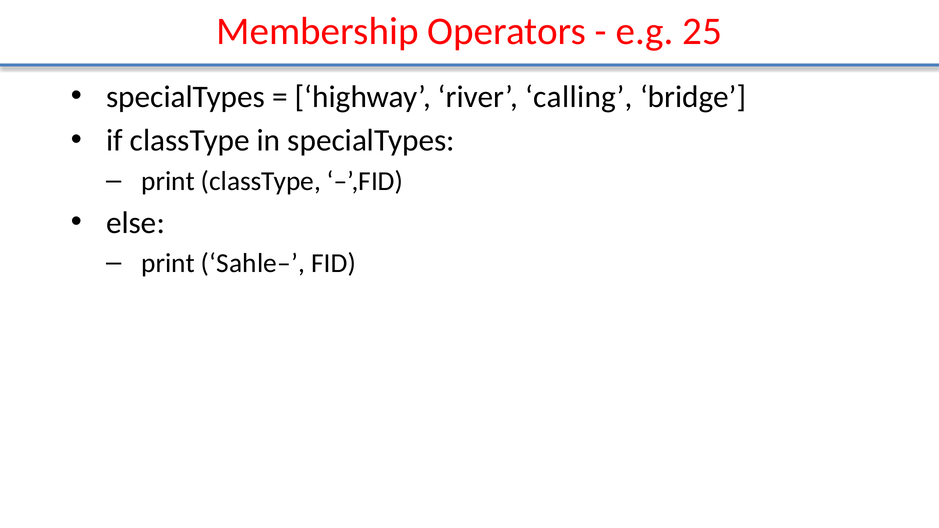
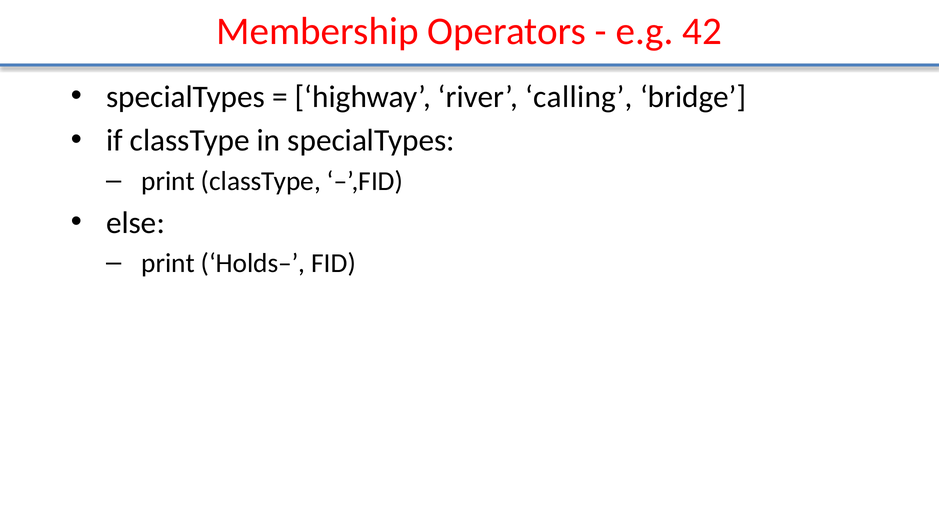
25: 25 -> 42
Sahle–: Sahle– -> Holds–
